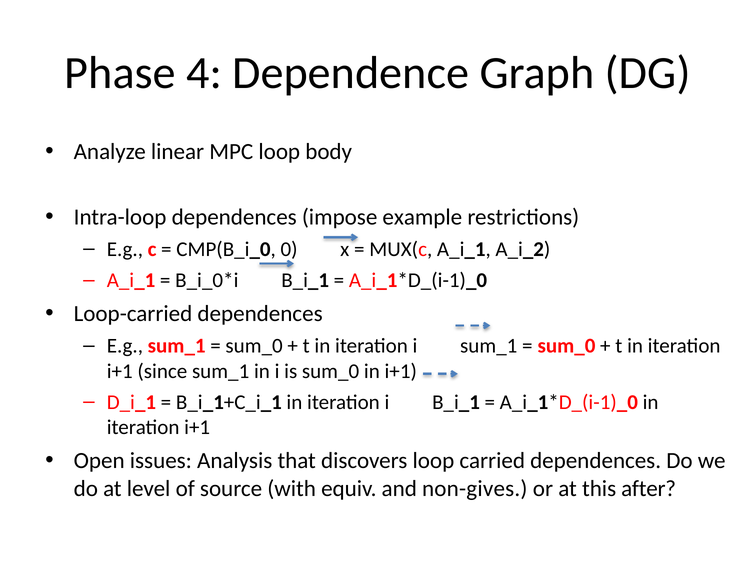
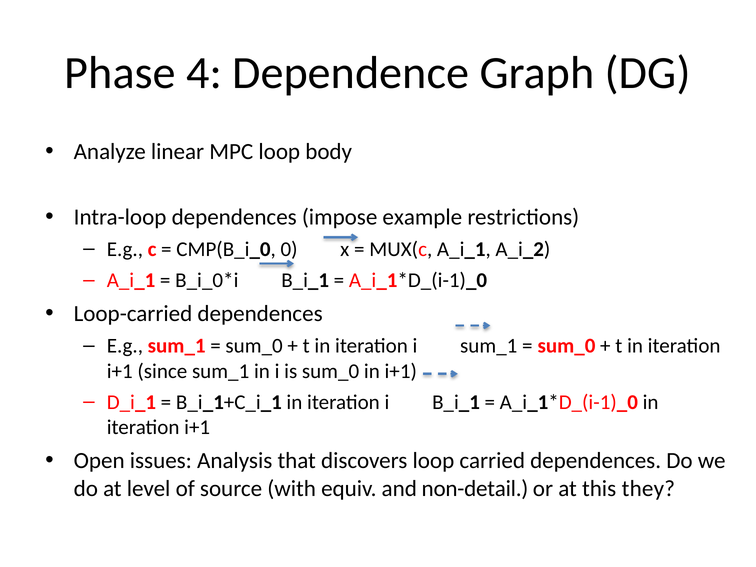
non-gives: non-gives -> non-detail
after: after -> they
